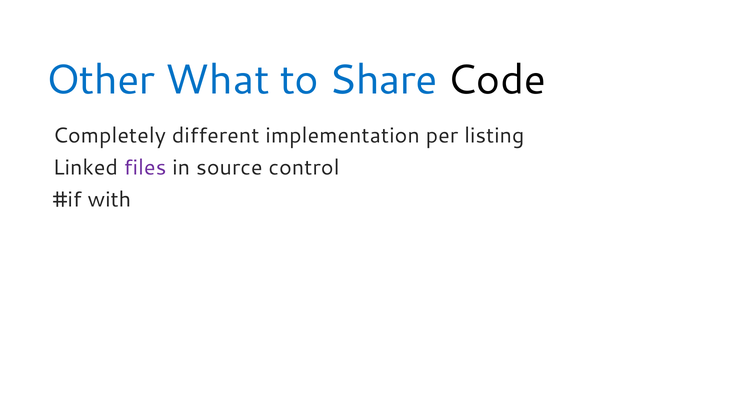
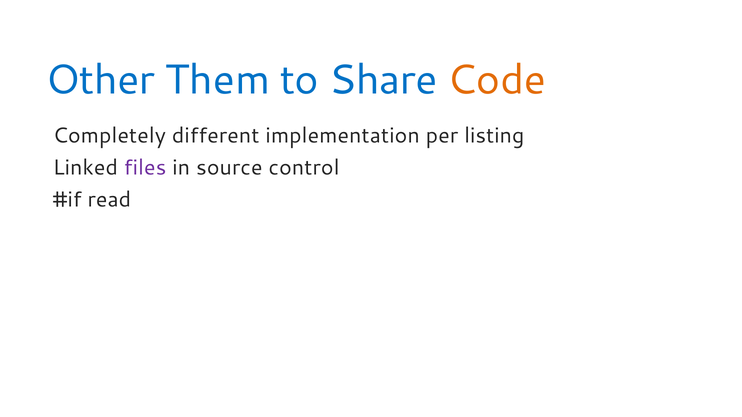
What: What -> Them
Code colour: black -> orange
with: with -> read
